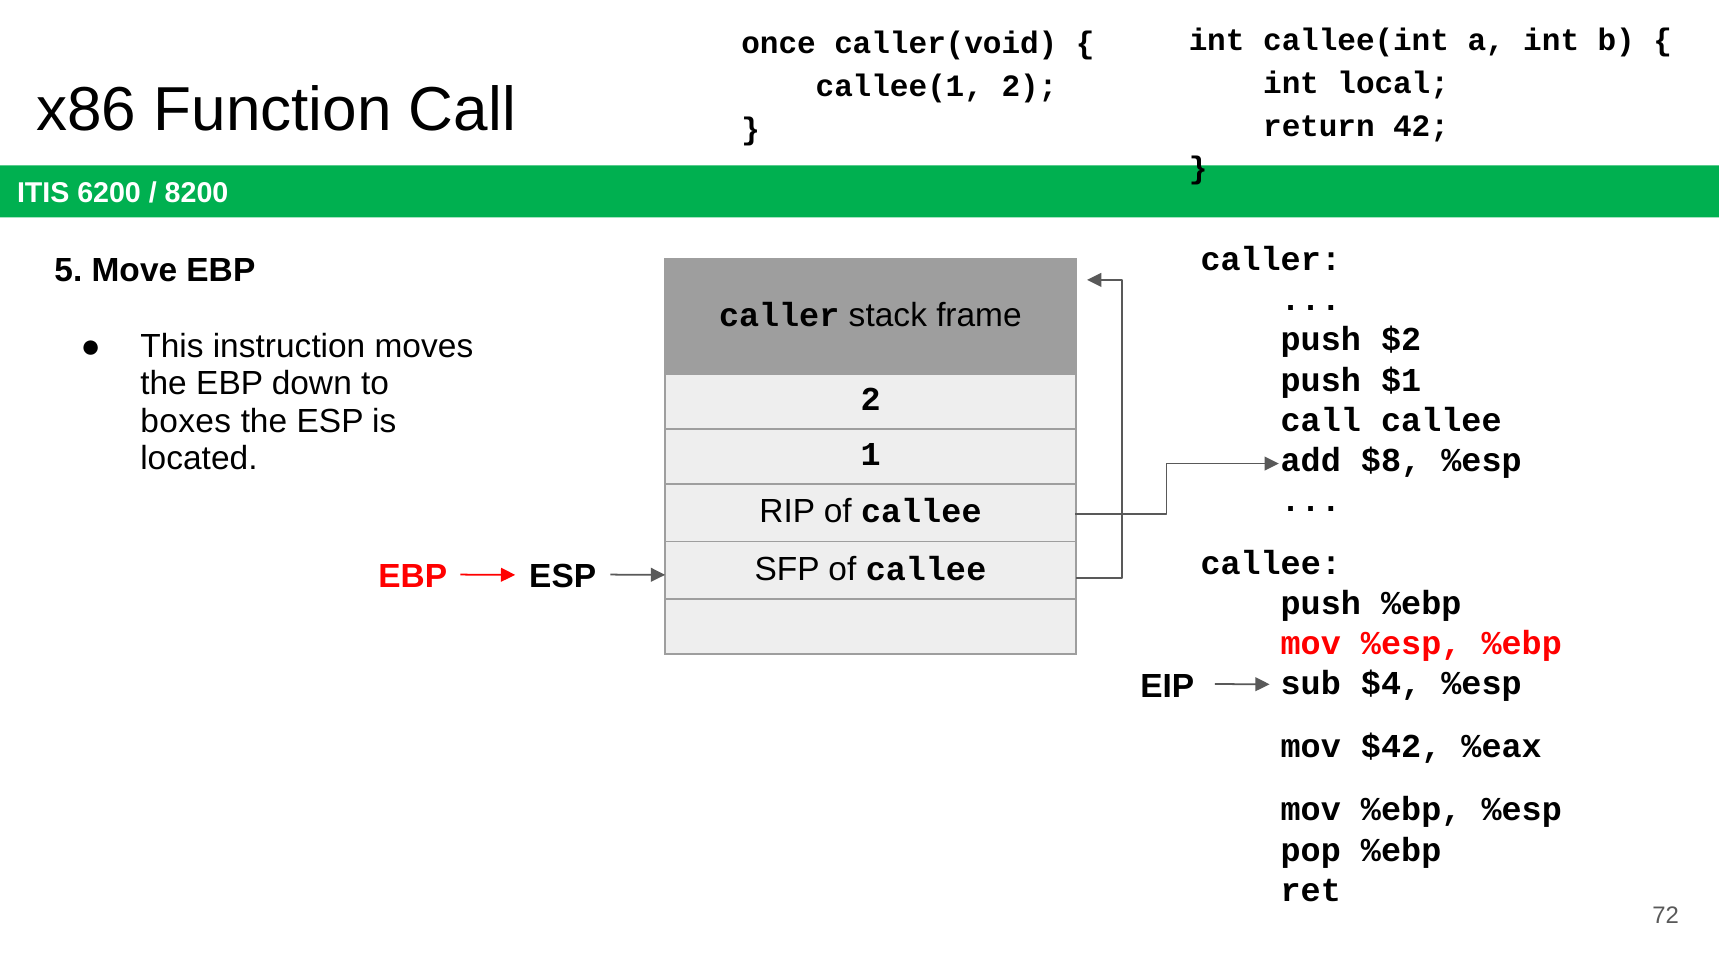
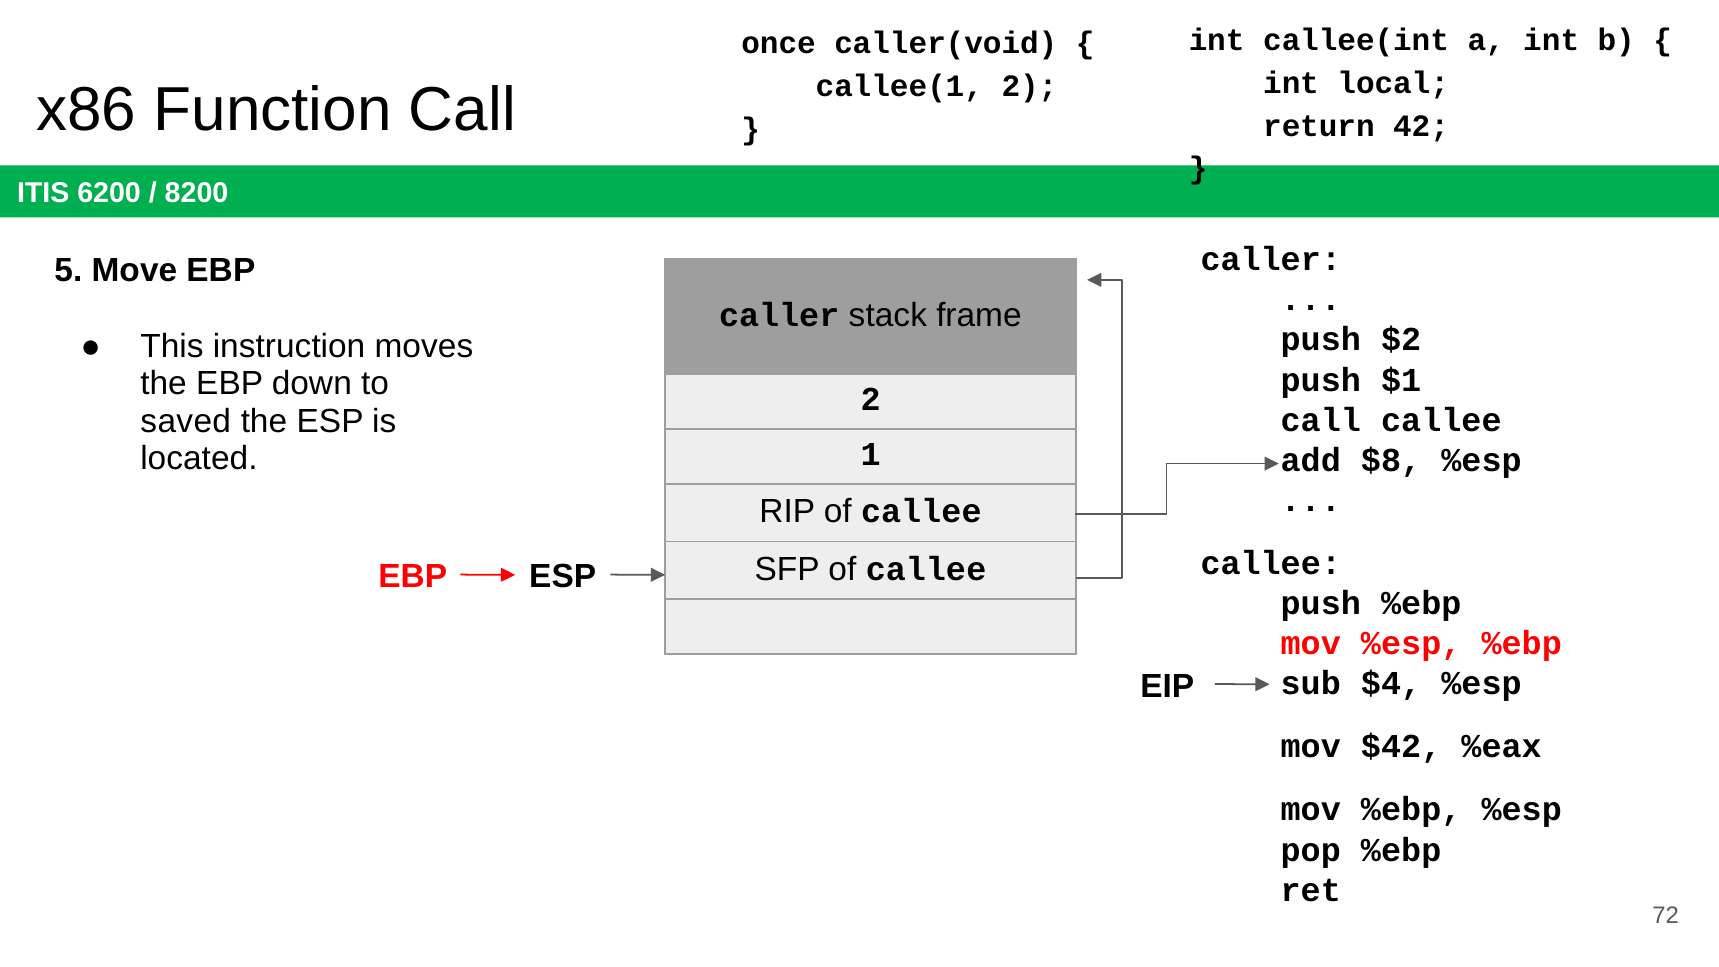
boxes: boxes -> saved
